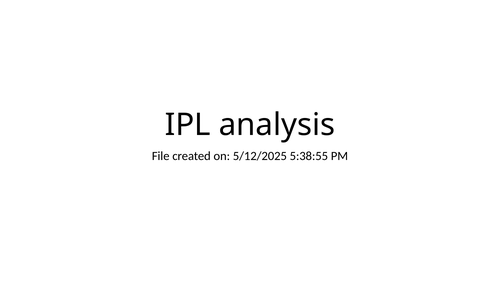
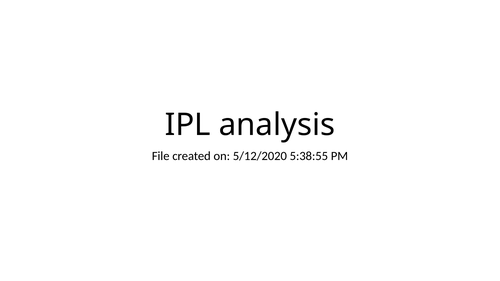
5/12/2025: 5/12/2025 -> 5/12/2020
